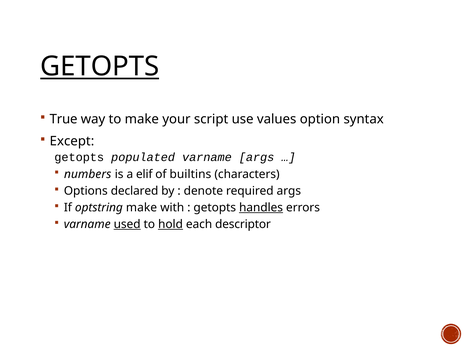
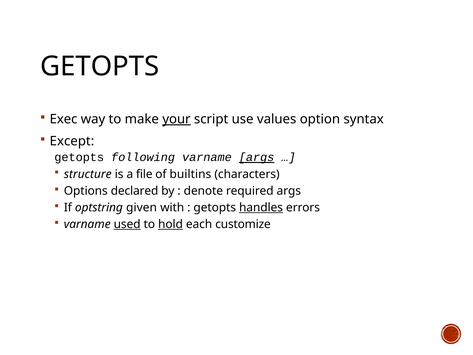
GETOPTS at (100, 66) underline: present -> none
True: True -> Exec
your underline: none -> present
populated: populated -> following
args at (257, 157) underline: none -> present
numbers: numbers -> structure
elif: elif -> file
optstring make: make -> given
descriptor: descriptor -> customize
